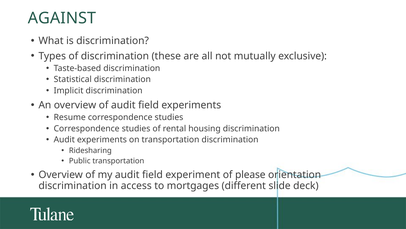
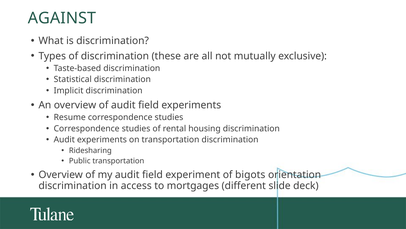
please: please -> bigots
